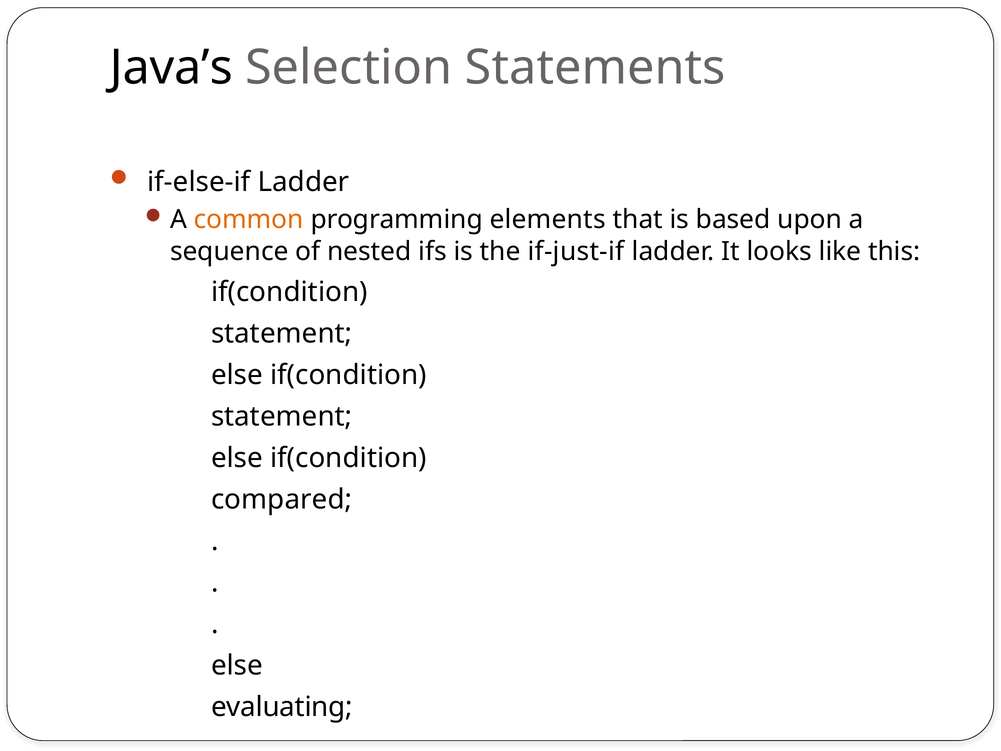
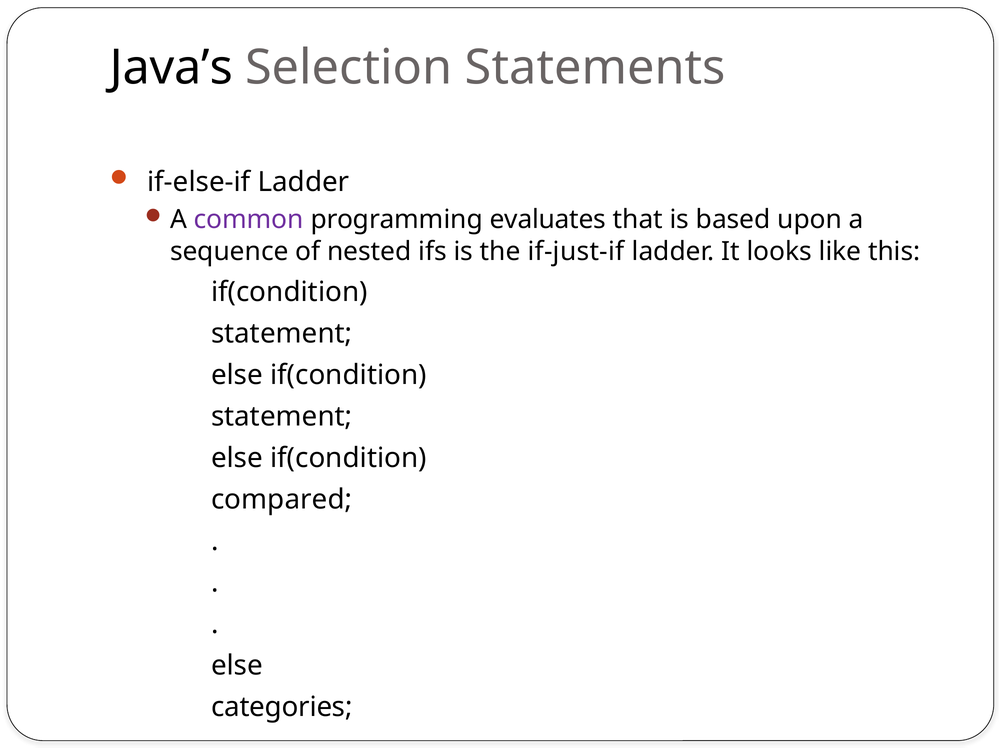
common colour: orange -> purple
elements: elements -> evaluates
evaluating: evaluating -> categories
